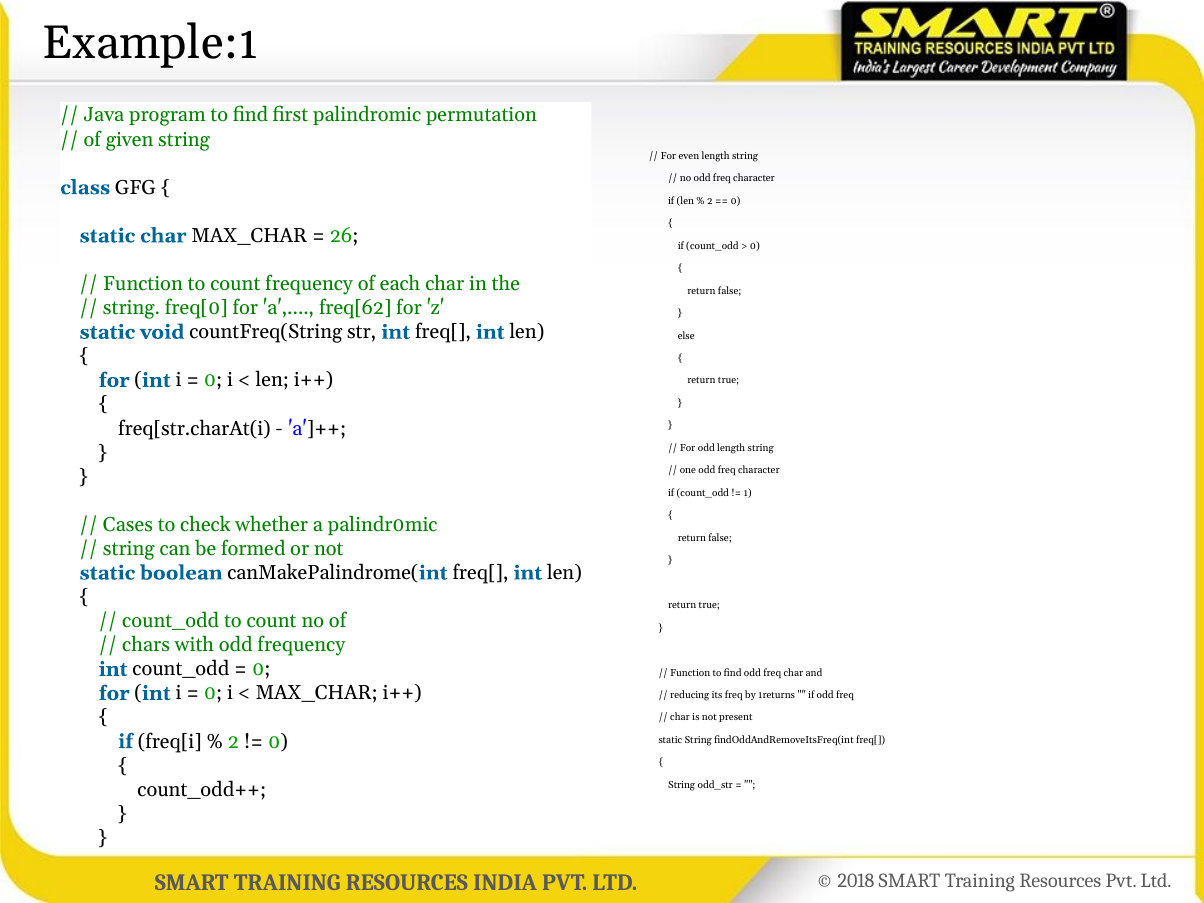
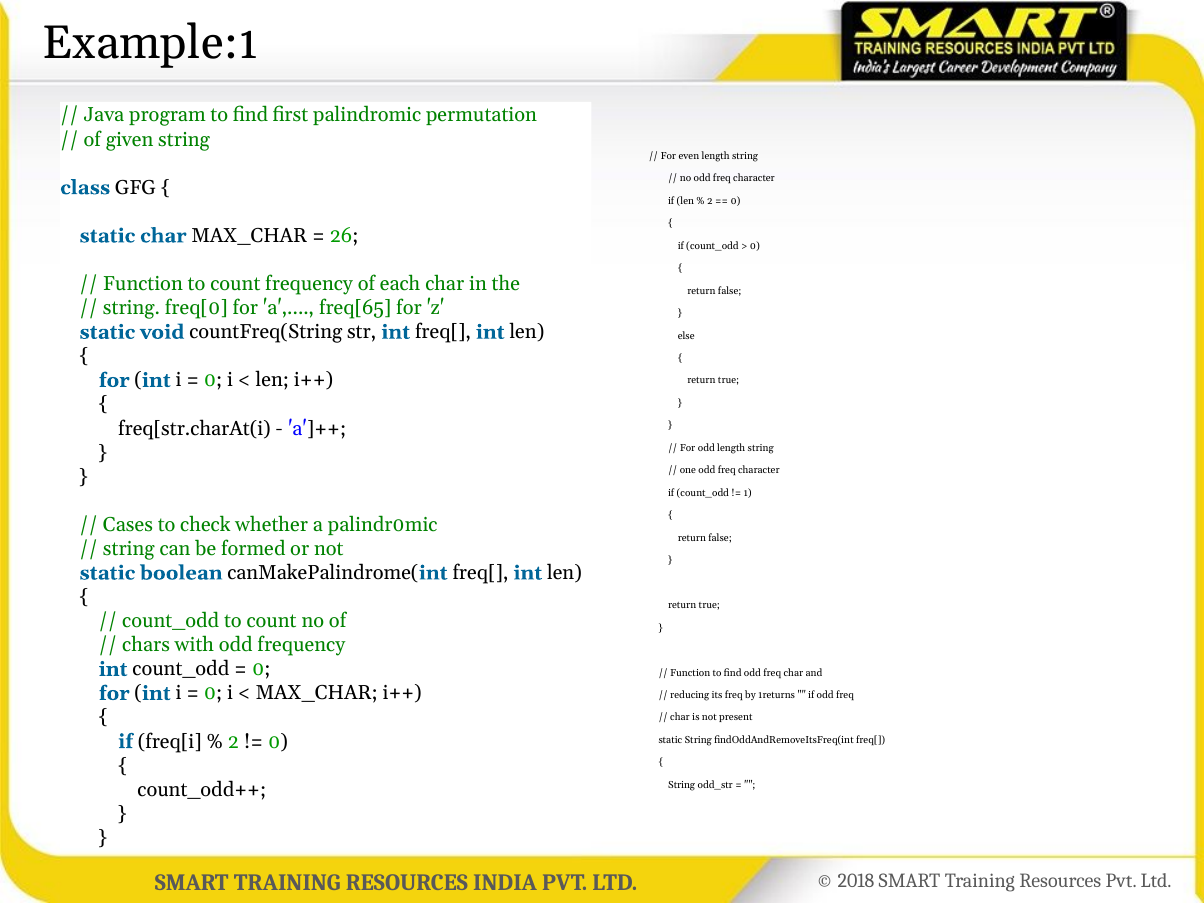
freq[62: freq[62 -> freq[65
